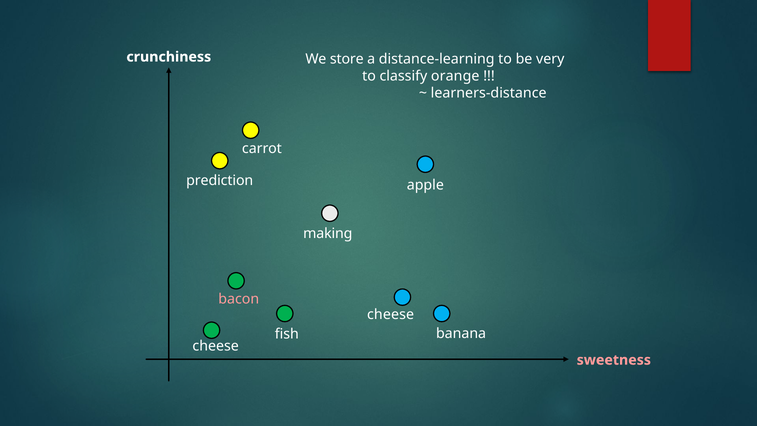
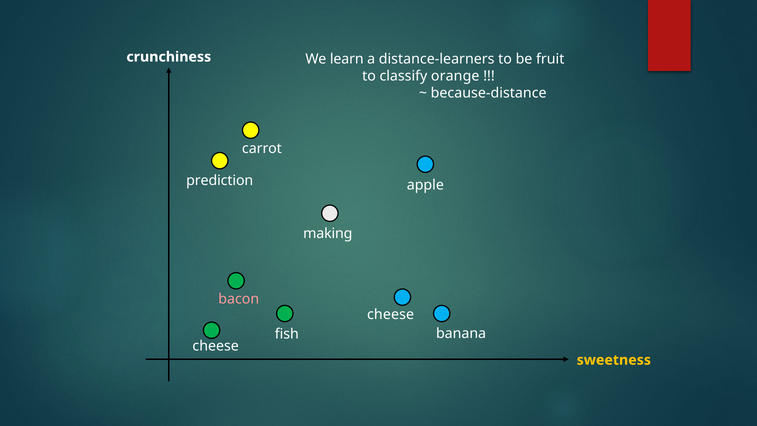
store: store -> learn
distance-learning: distance-learning -> distance-learners
very: very -> fruit
learners-distance: learners-distance -> because-distance
sweetness colour: pink -> yellow
